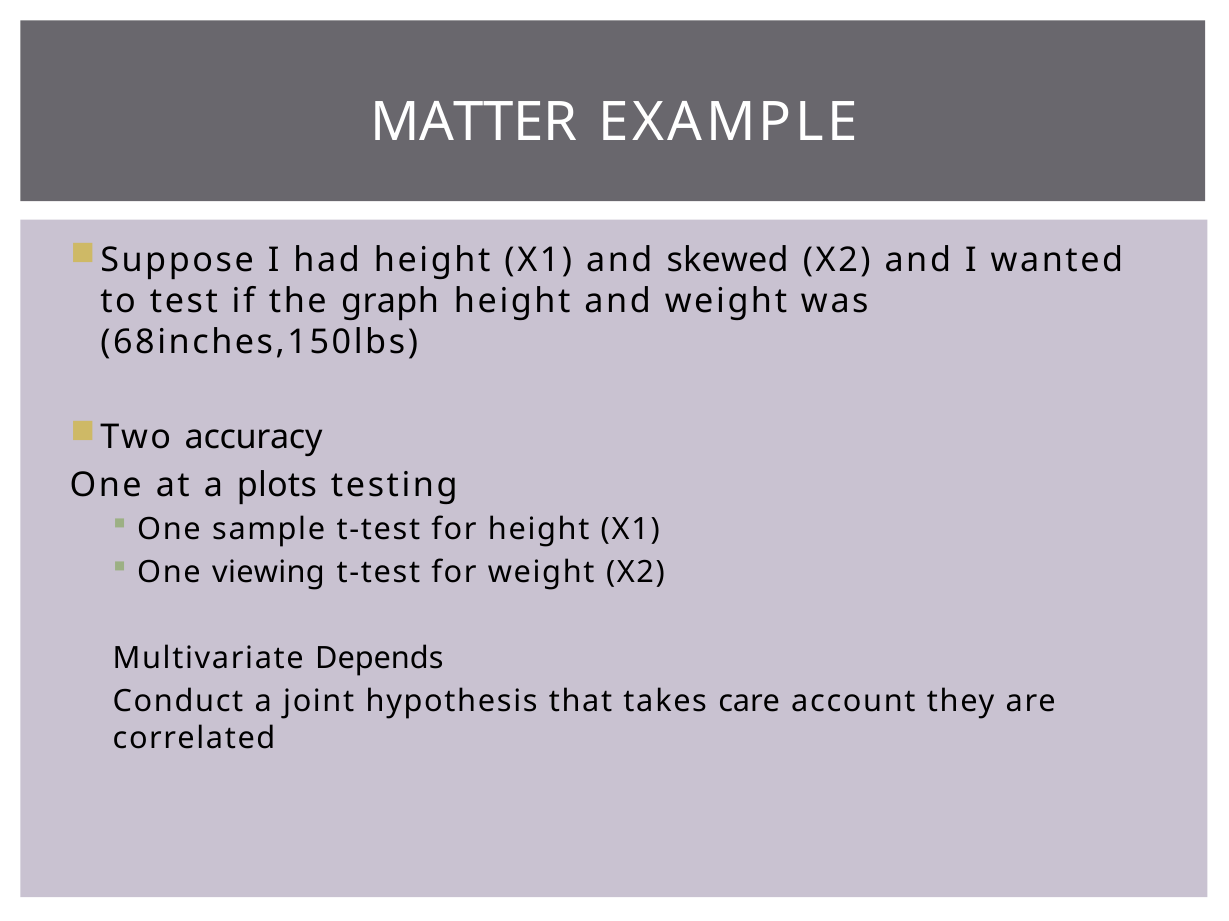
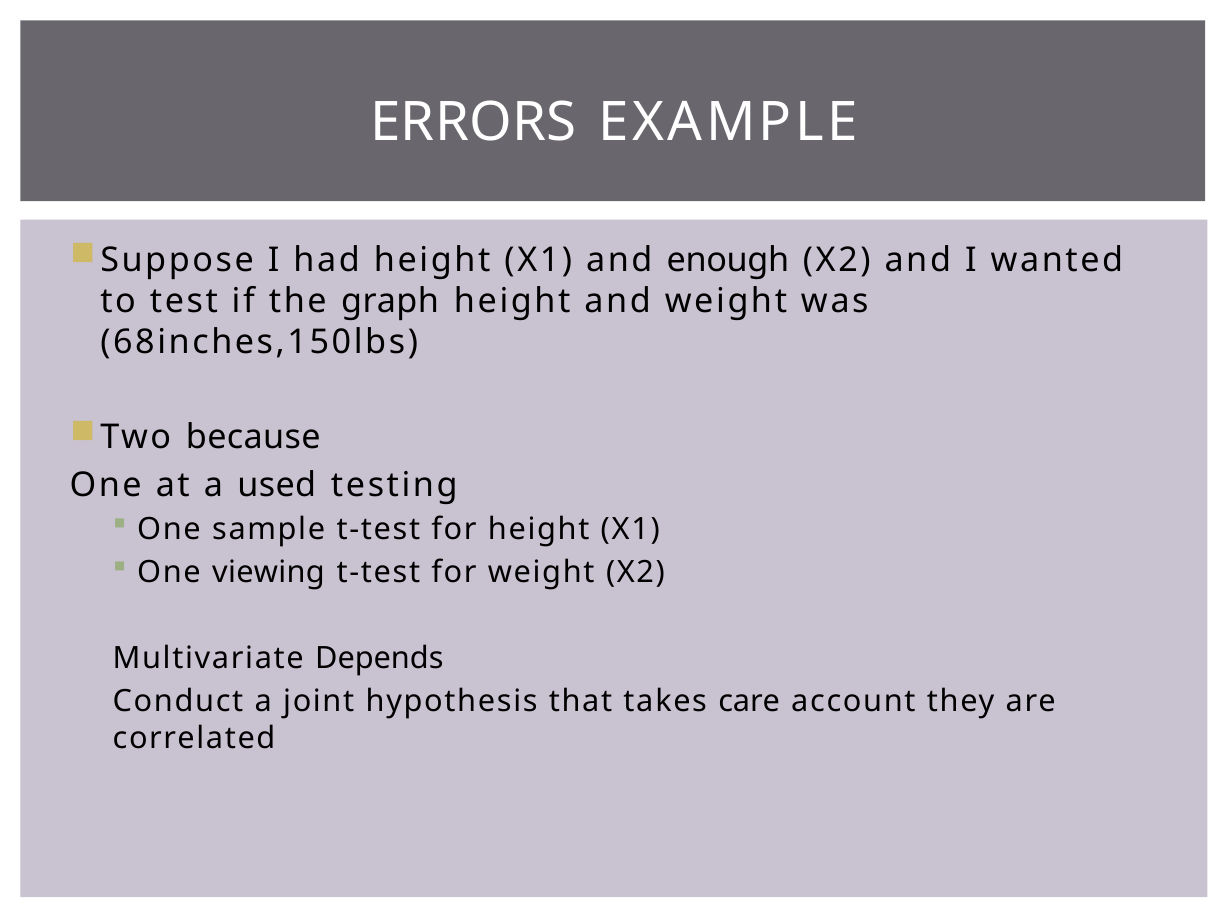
MATTER: MATTER -> ERRORS
skewed: skewed -> enough
accuracy: accuracy -> because
plots: plots -> used
